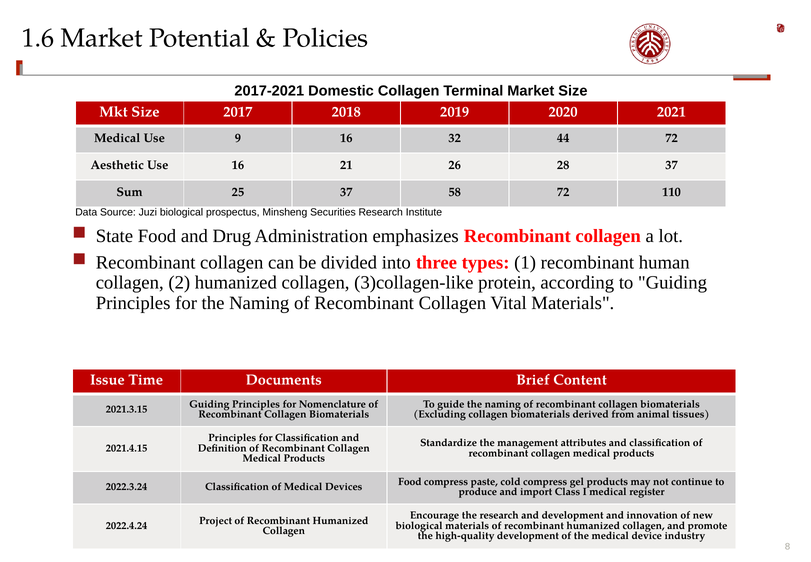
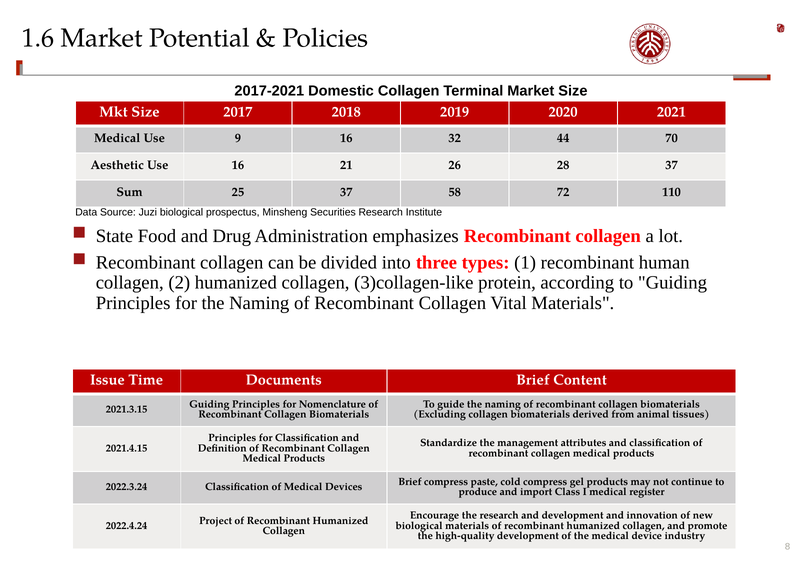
44 72: 72 -> 70
Devices Food: Food -> Brief
